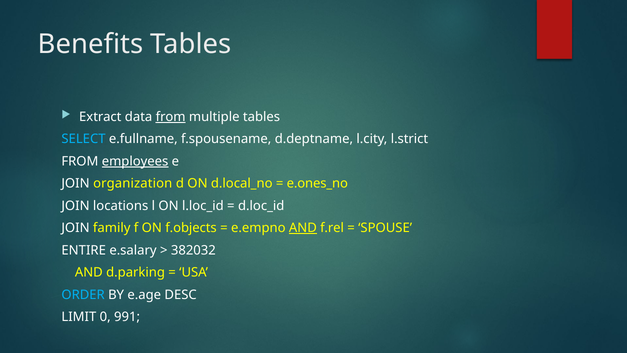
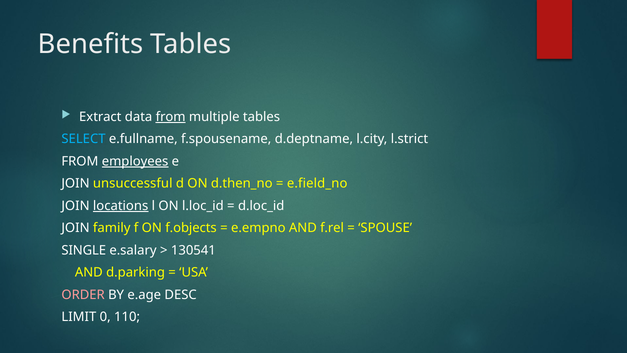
organization: organization -> unsuccessful
d.local_no: d.local_no -> d.then_no
e.ones_no: e.ones_no -> e.field_no
locations underline: none -> present
AND at (303, 228) underline: present -> none
ENTIRE: ENTIRE -> SINGLE
382032: 382032 -> 130541
ORDER colour: light blue -> pink
991: 991 -> 110
